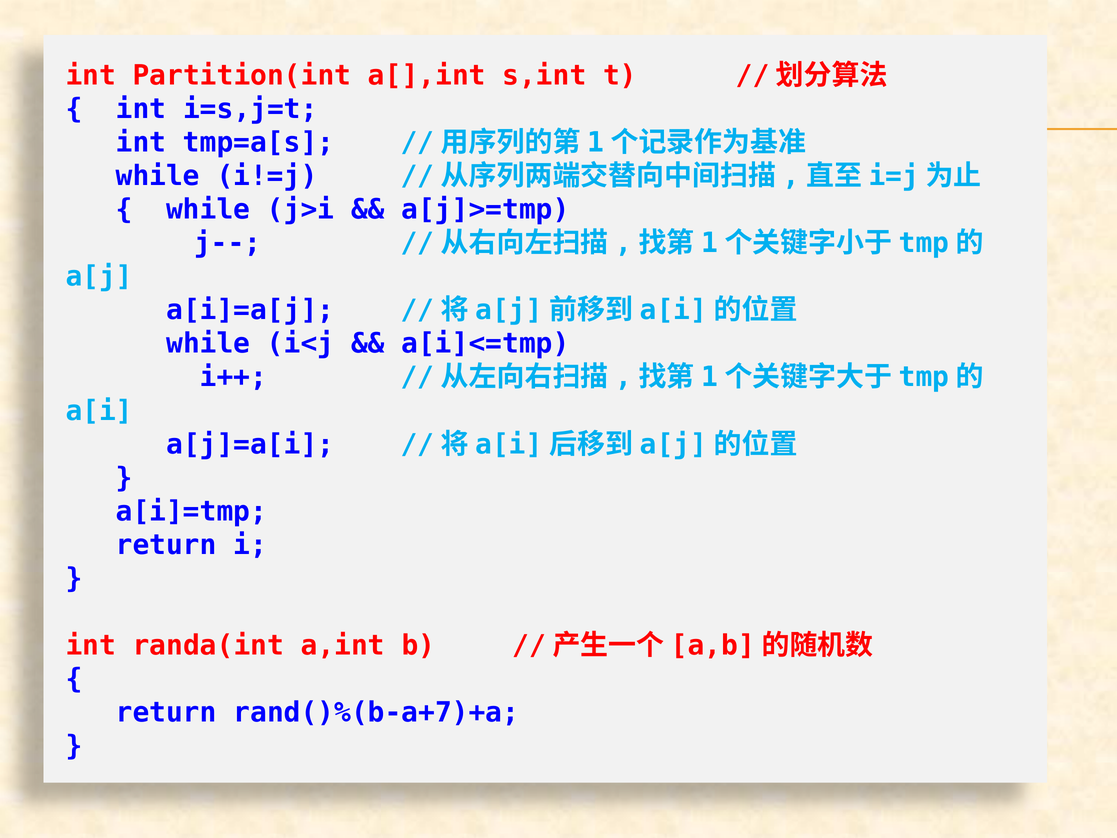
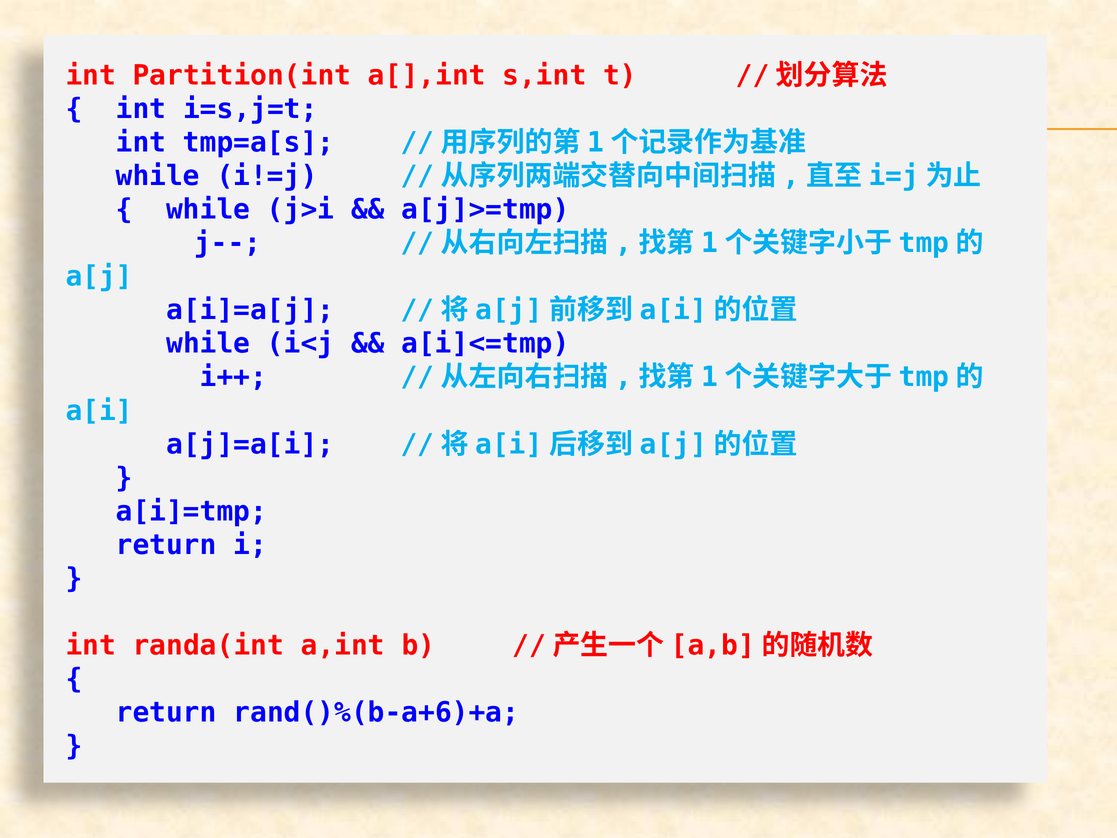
rand()%(b-a+7)+a: rand()%(b-a+7)+a -> rand()%(b-a+6)+a
